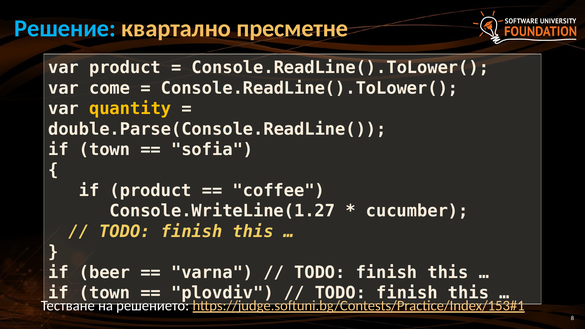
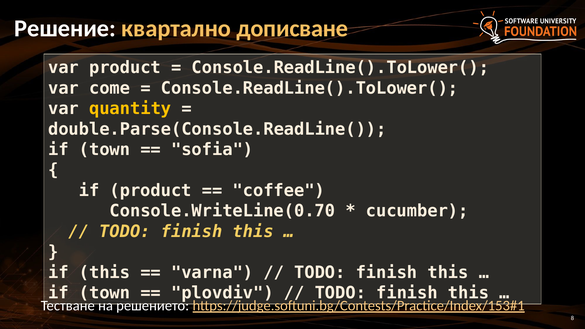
Решение colour: light blue -> white
пресметне: пресметне -> дописване
Console.WriteLine(1.27: Console.WriteLine(1.27 -> Console.WriteLine(0.70
if beer: beer -> this
